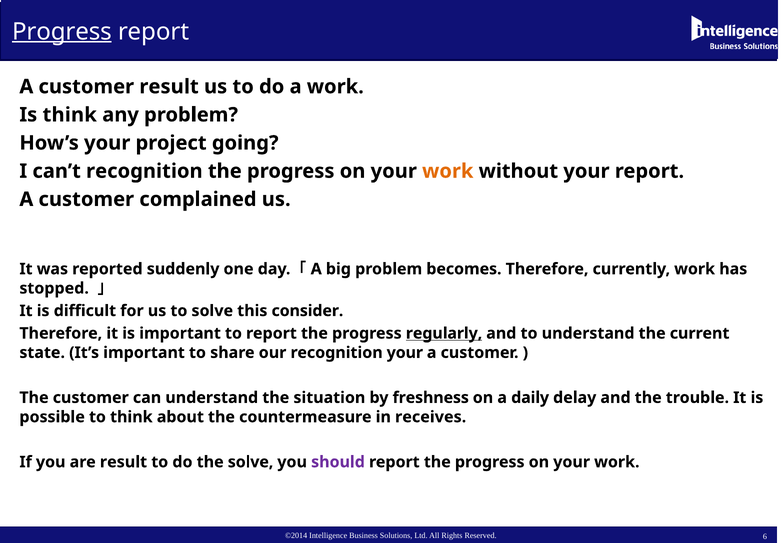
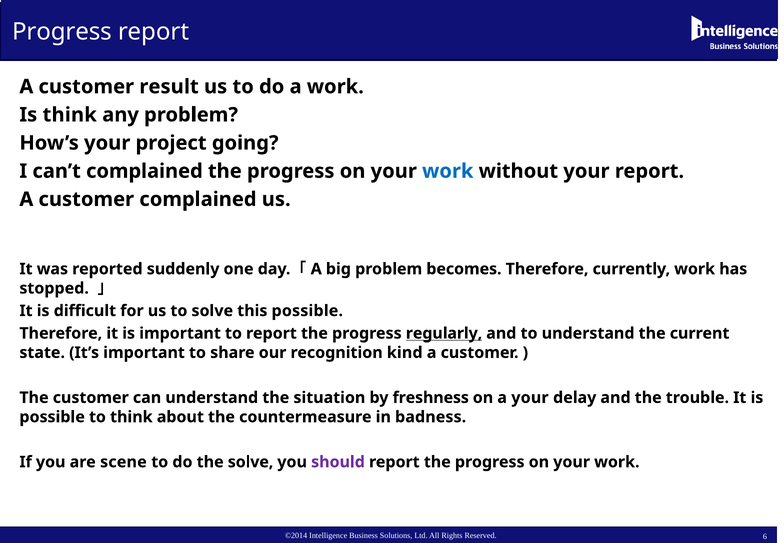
Progress at (62, 32) underline: present -> none
can’t recognition: recognition -> complained
work at (448, 171) colour: orange -> blue
this consider: consider -> possible
recognition your: your -> kind
a daily: daily -> your
receives: receives -> badness
are result: result -> scene
